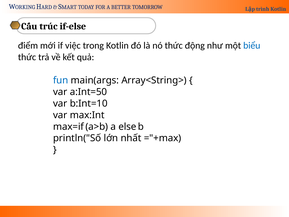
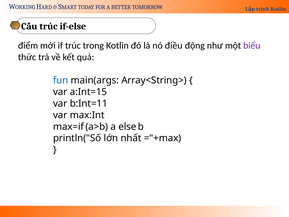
if việc: việc -> trúc
nó thức: thức -> điều
biểu colour: blue -> purple
a:Int=50: a:Int=50 -> a:Int=15
b:Int=10: b:Int=10 -> b:Int=11
